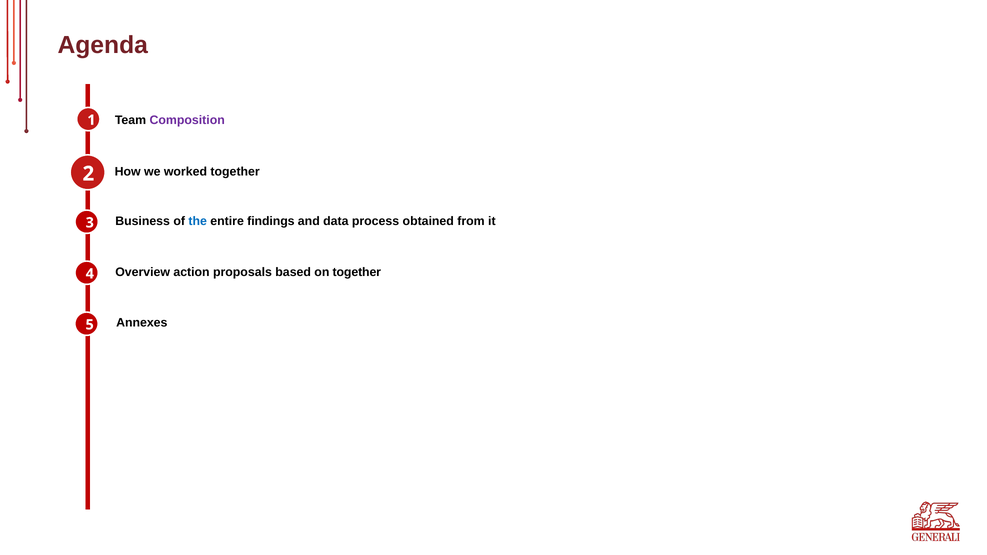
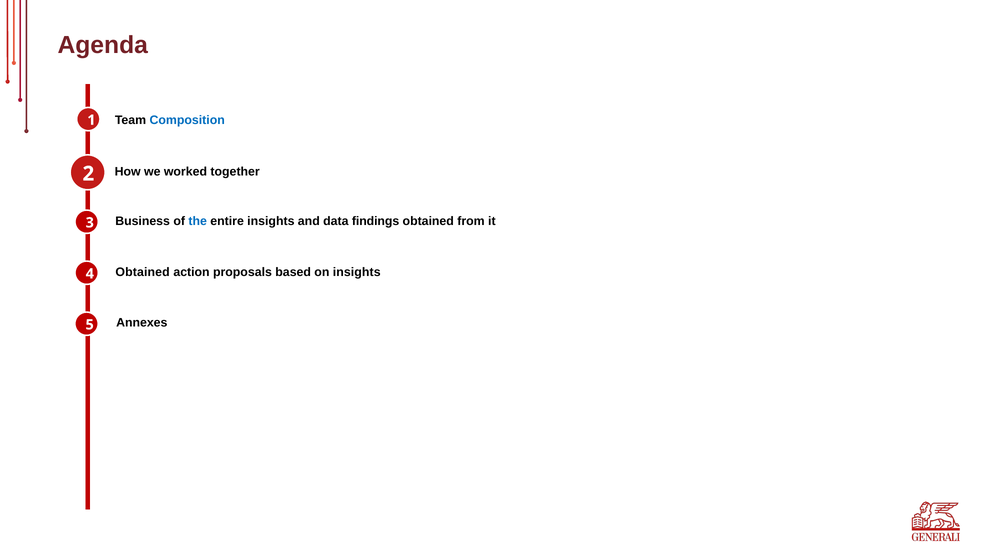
Composition colour: purple -> blue
entire findings: findings -> insights
process: process -> findings
4 Overview: Overview -> Obtained
on together: together -> insights
